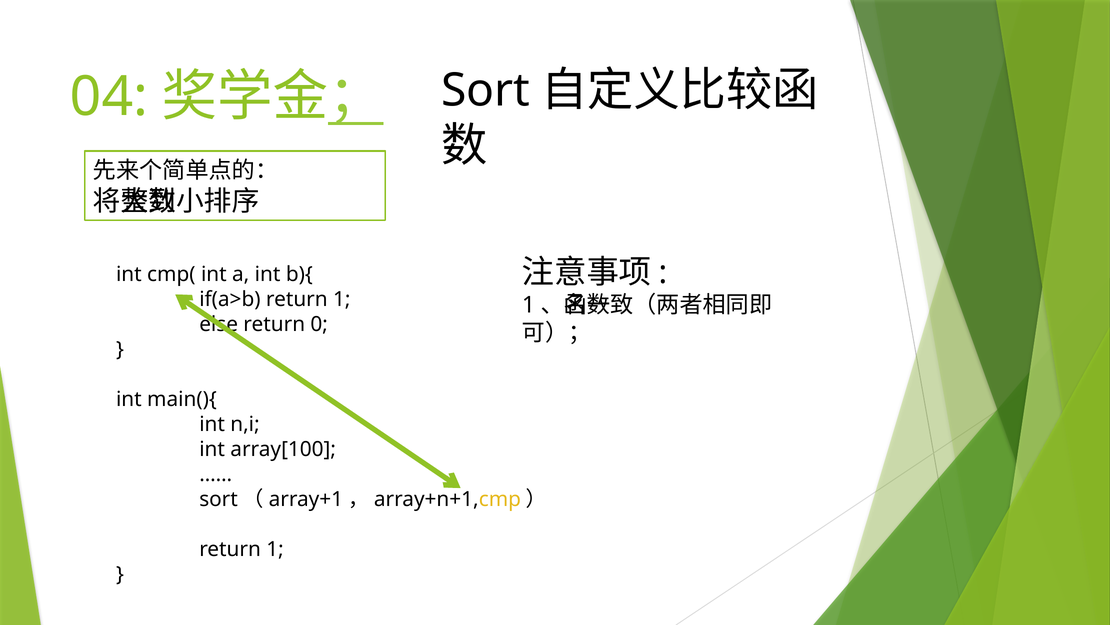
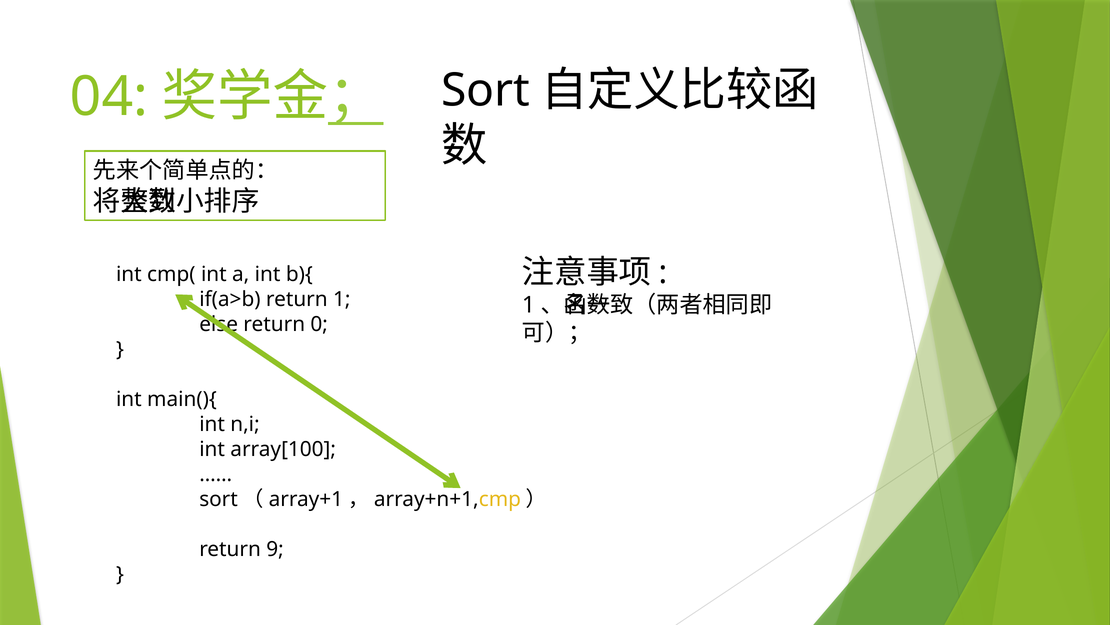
1 at (275, 549): 1 -> 9
